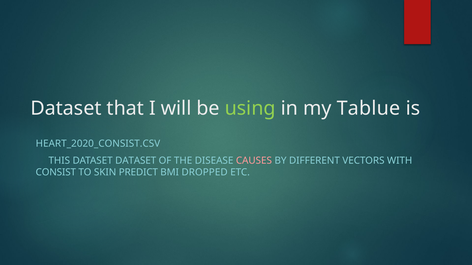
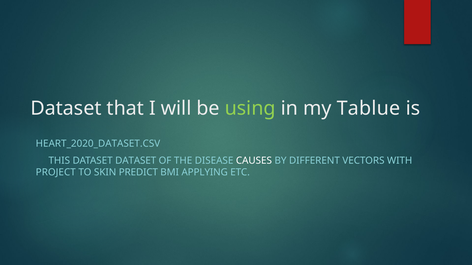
HEART_2020_CONSIST.CSV: HEART_2020_CONSIST.CSV -> HEART_2020_DATASET.CSV
CAUSES colour: pink -> white
CONSIST: CONSIST -> PROJECT
DROPPED: DROPPED -> APPLYING
